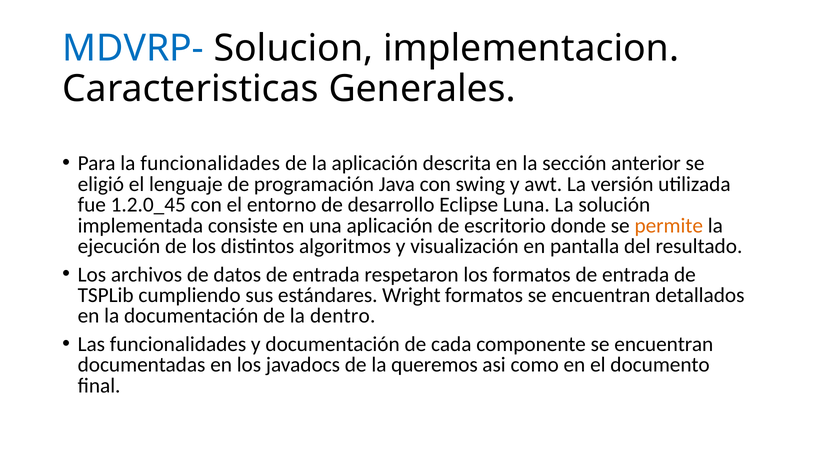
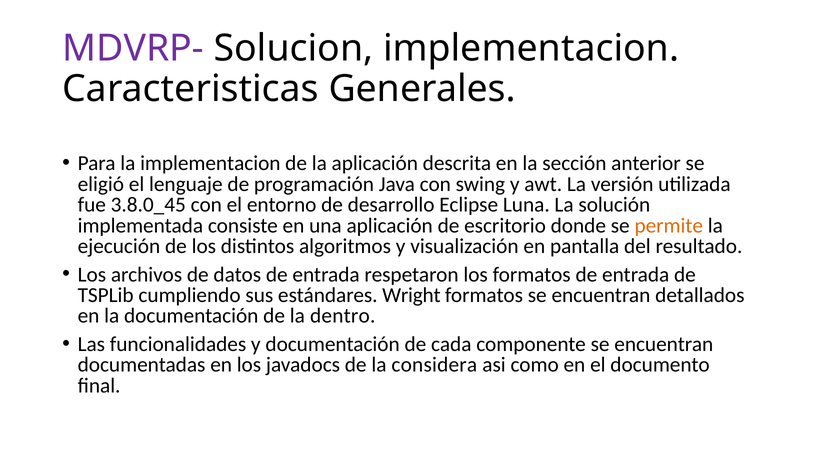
MDVRP- colour: blue -> purple
la funcionalidades: funcionalidades -> implementacion
1.2.0_45: 1.2.0_45 -> 3.8.0_45
queremos: queremos -> considera
